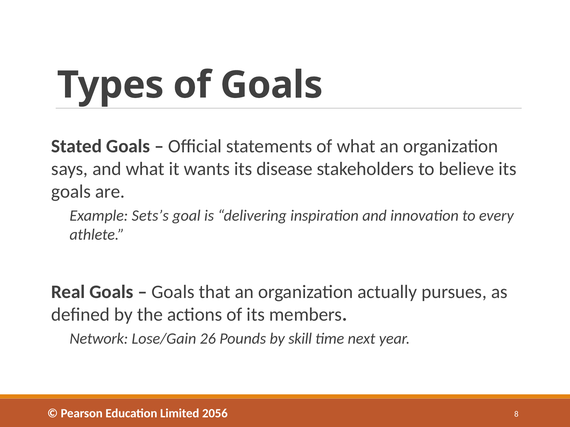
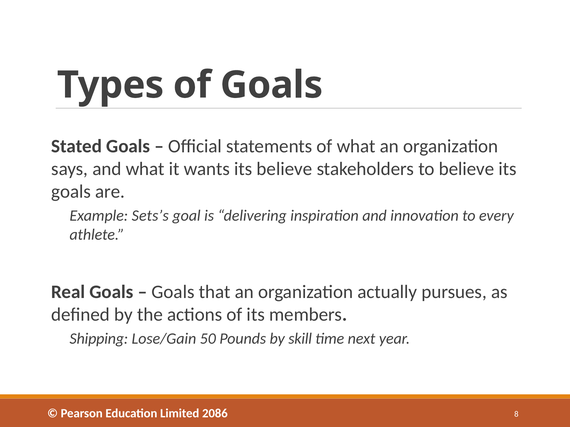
its disease: disease -> believe
Network: Network -> Shipping
26: 26 -> 50
2056: 2056 -> 2086
